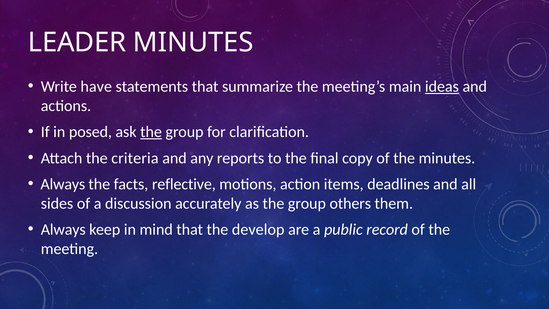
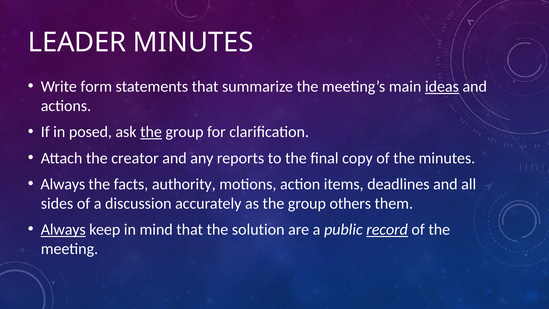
have: have -> form
criteria: criteria -> creator
reflective: reflective -> authority
Always at (63, 229) underline: none -> present
develop: develop -> solution
record underline: none -> present
